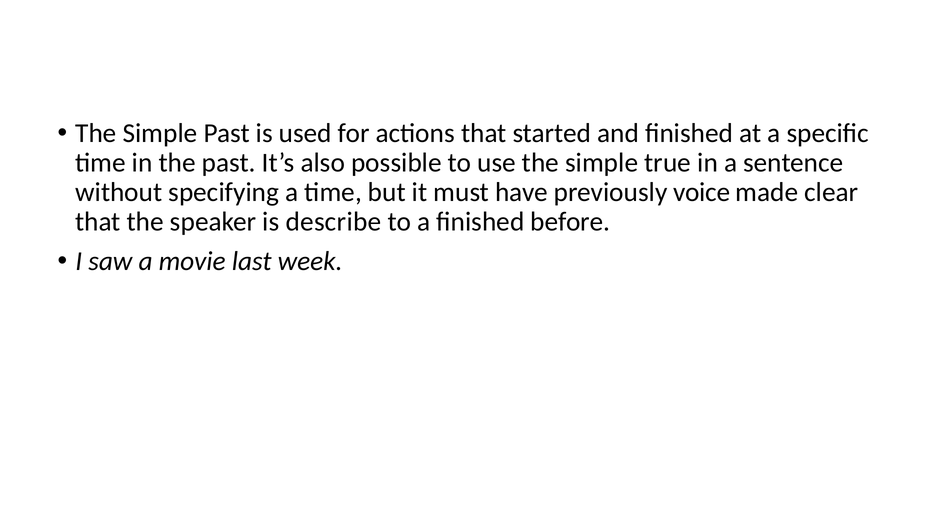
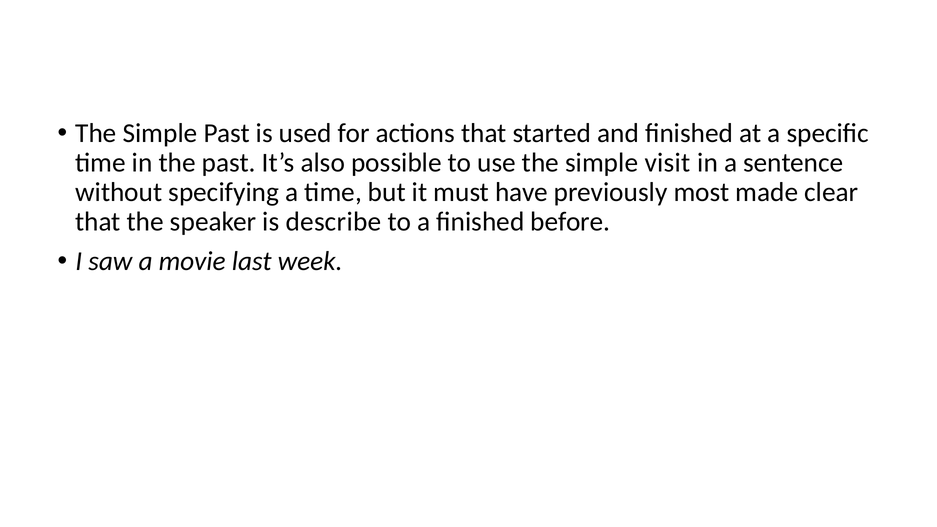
true: true -> visit
voice: voice -> most
